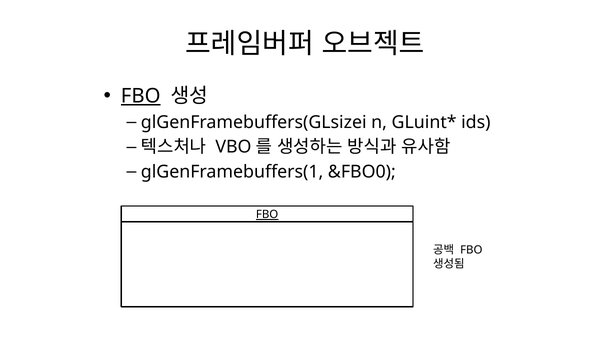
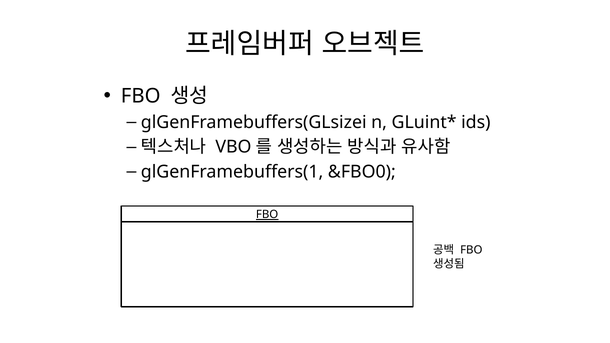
FBO at (141, 96) underline: present -> none
